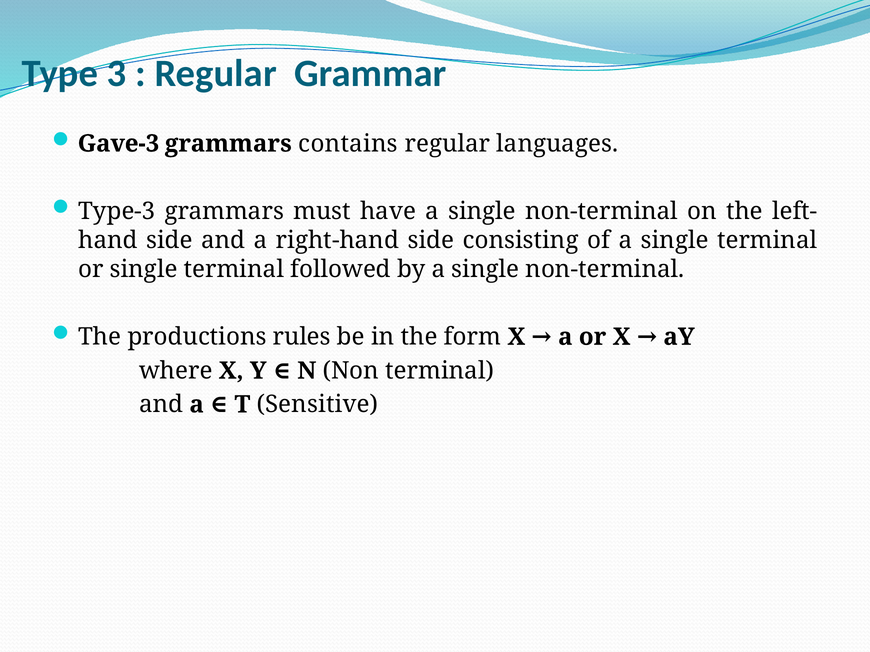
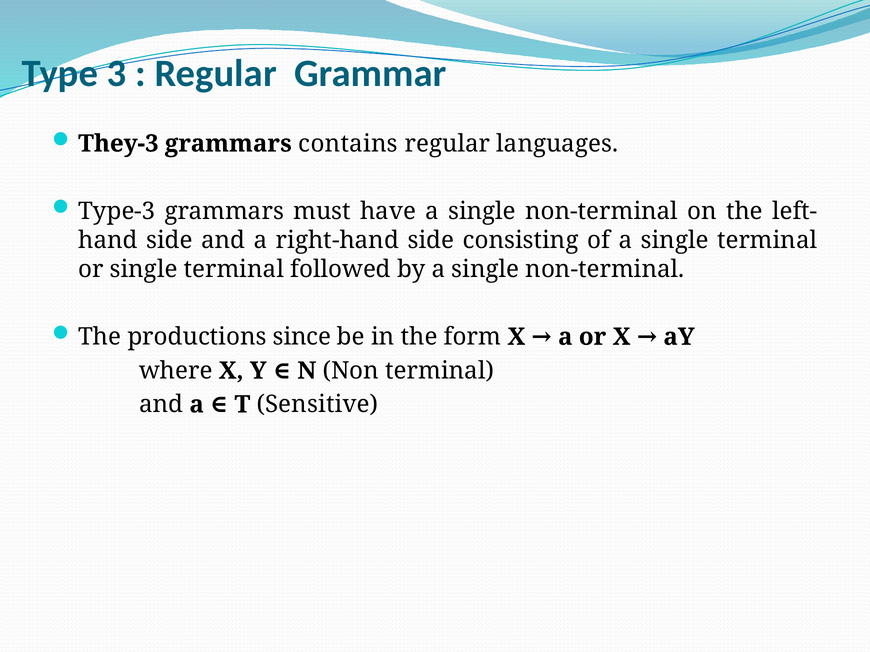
Gave-3: Gave-3 -> They-3
rules: rules -> since
